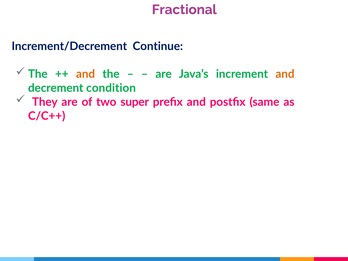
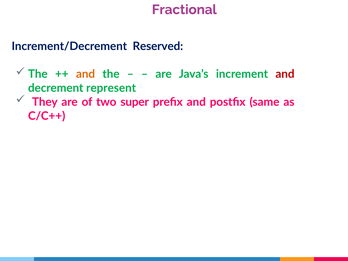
Continue: Continue -> Reserved
and at (285, 74) colour: orange -> red
condition: condition -> represent
